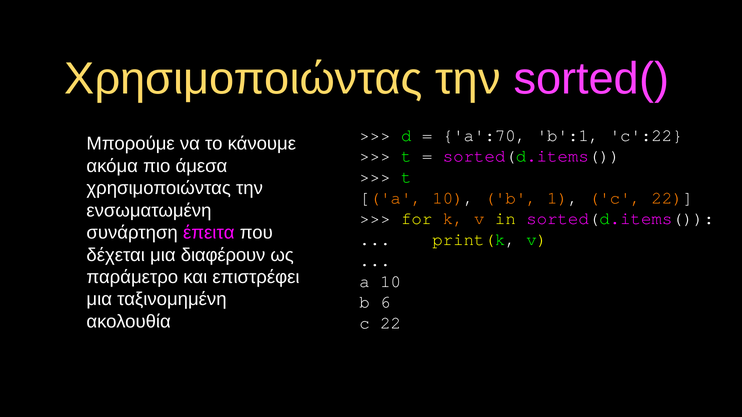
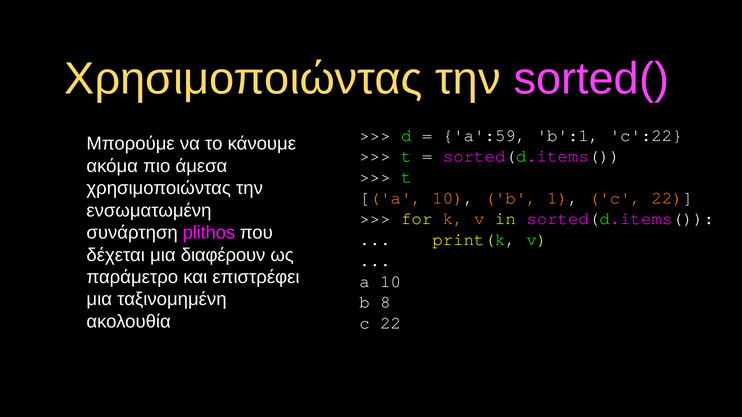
a':70: a':70 -> a':59
έπειτα: έπειτα -> plithos
6: 6 -> 8
